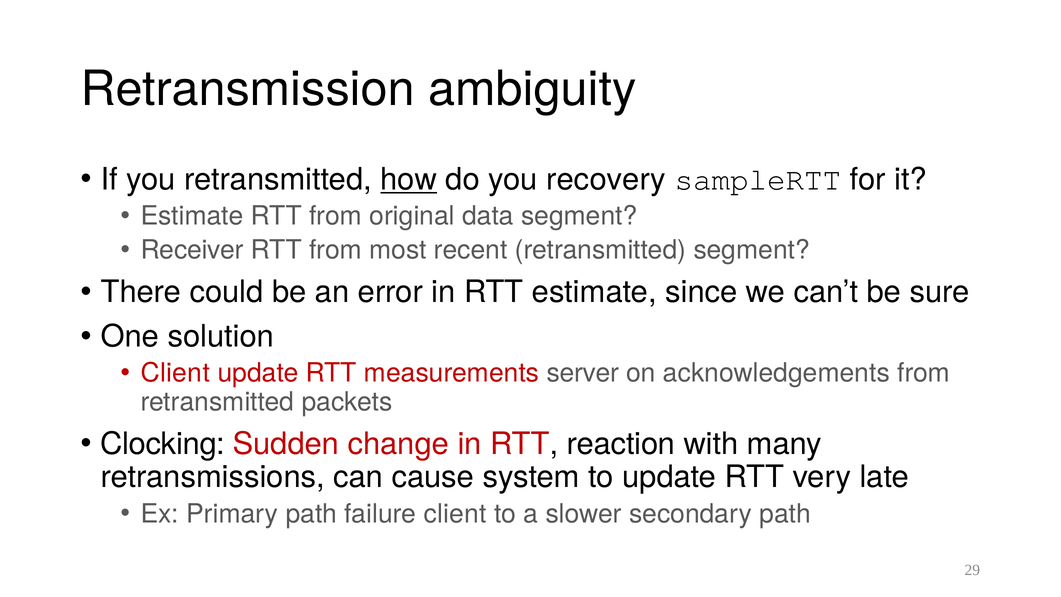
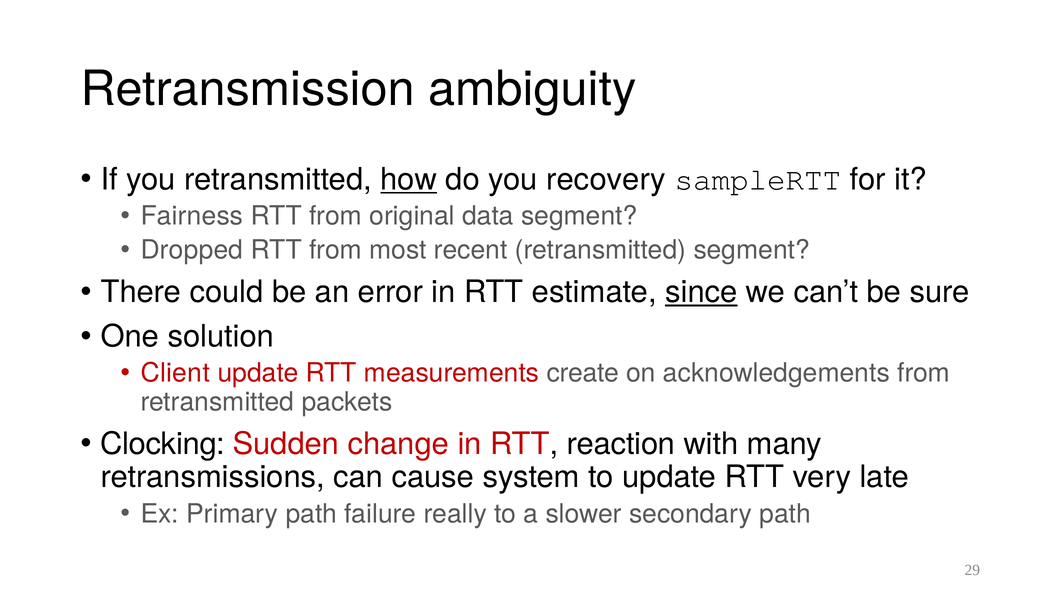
Estimate at (192, 216): Estimate -> Fairness
Receiver: Receiver -> Dropped
since underline: none -> present
server: server -> create
failure client: client -> really
